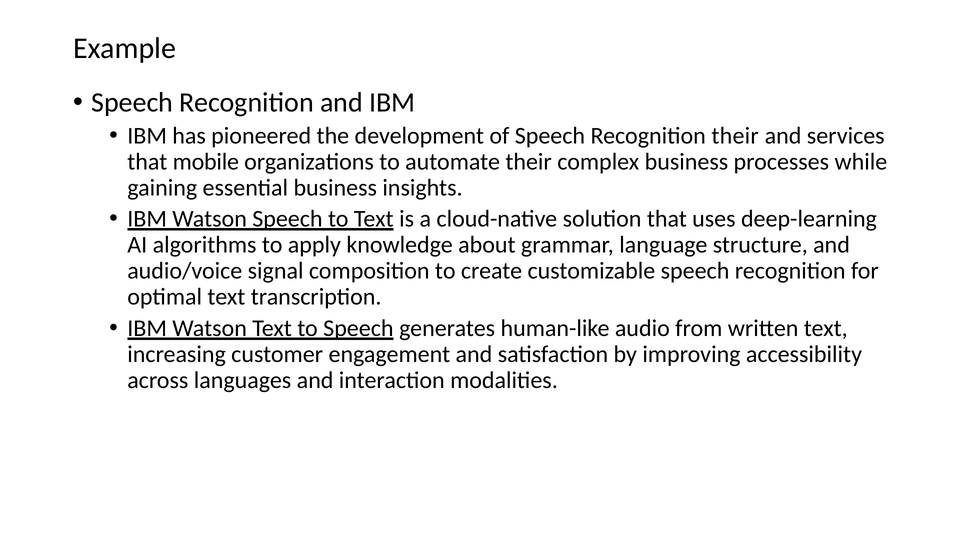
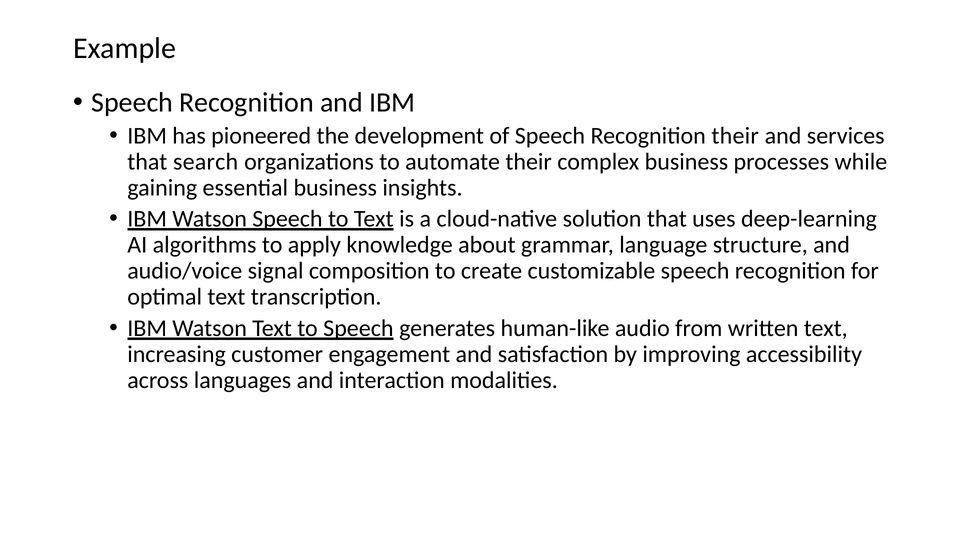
mobile: mobile -> search
